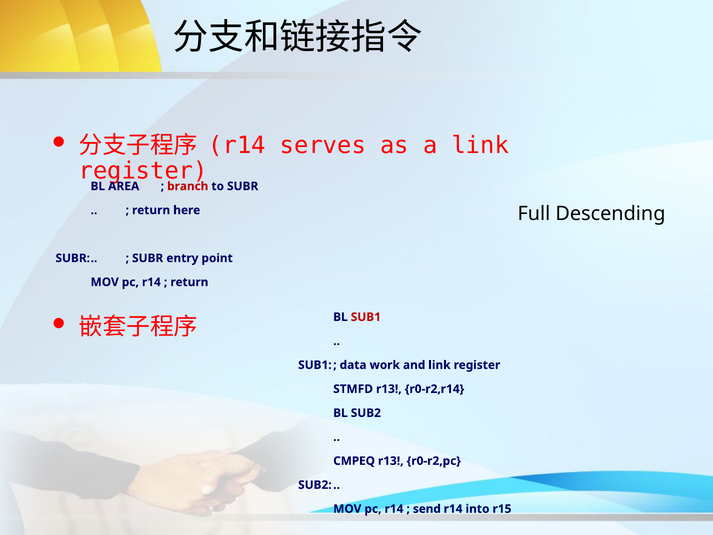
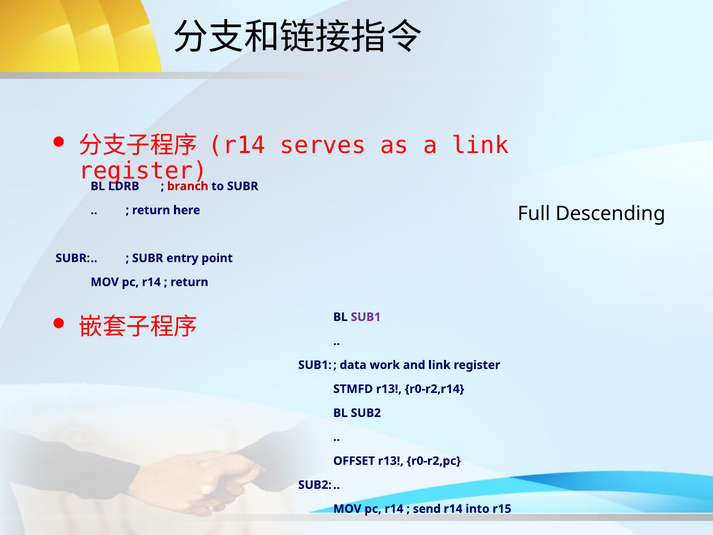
AREA: AREA -> LDRB
SUB1 at (366, 317) colour: red -> purple
CMPEQ: CMPEQ -> OFFSET
